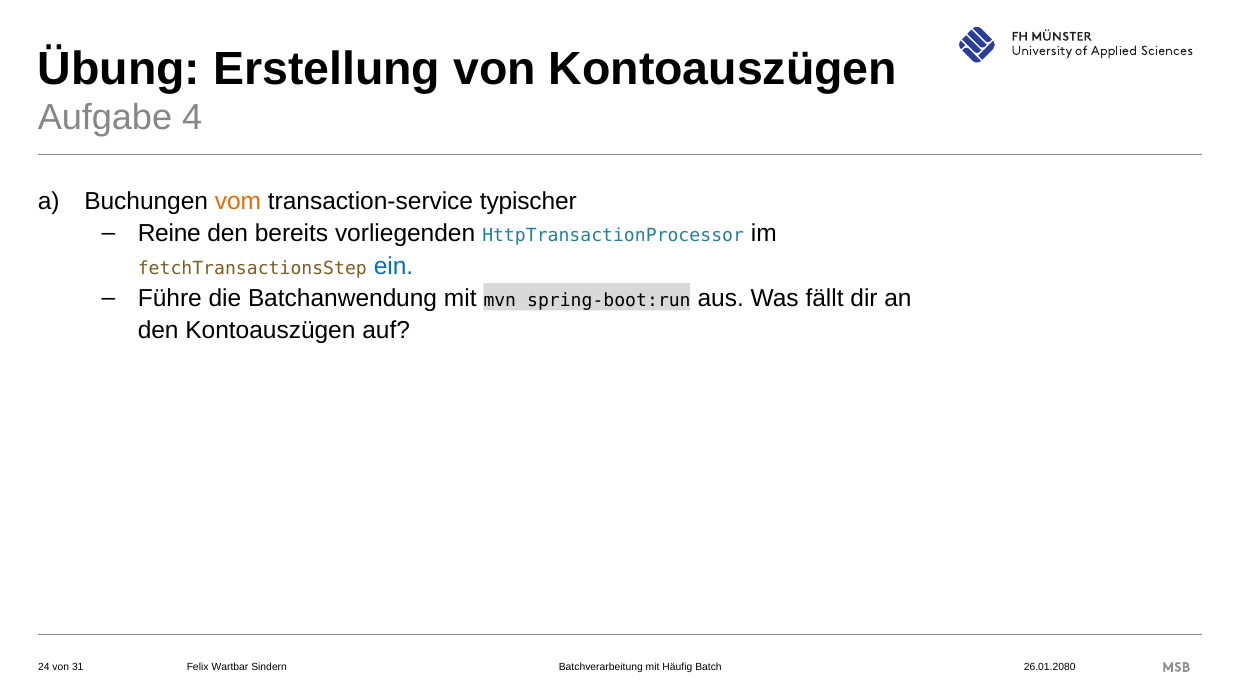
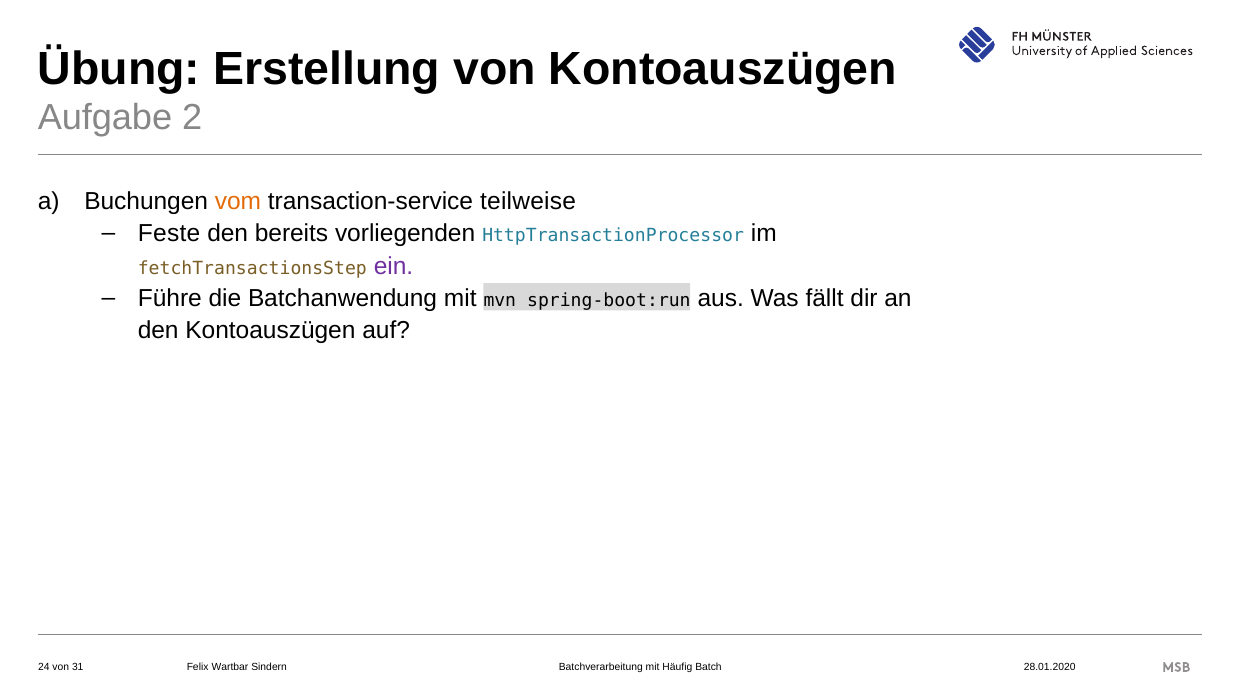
4: 4 -> 2
typischer: typischer -> teilweise
Reine: Reine -> Feste
ein colour: blue -> purple
26.01.2080: 26.01.2080 -> 28.01.2020
